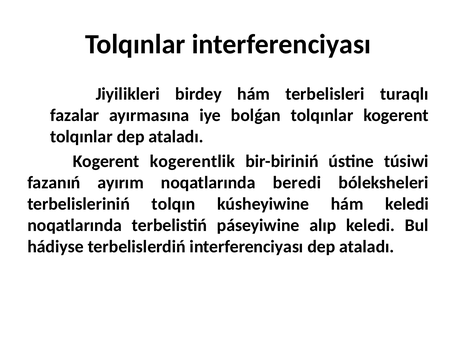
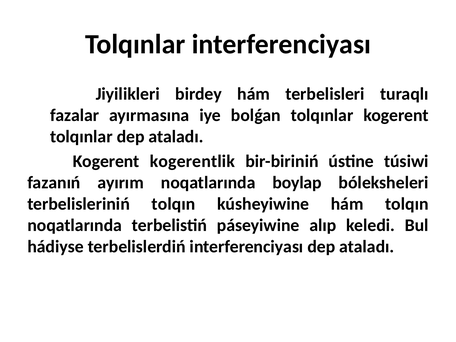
beredi: beredi -> boylap
hám keledi: keledi -> tolqın
